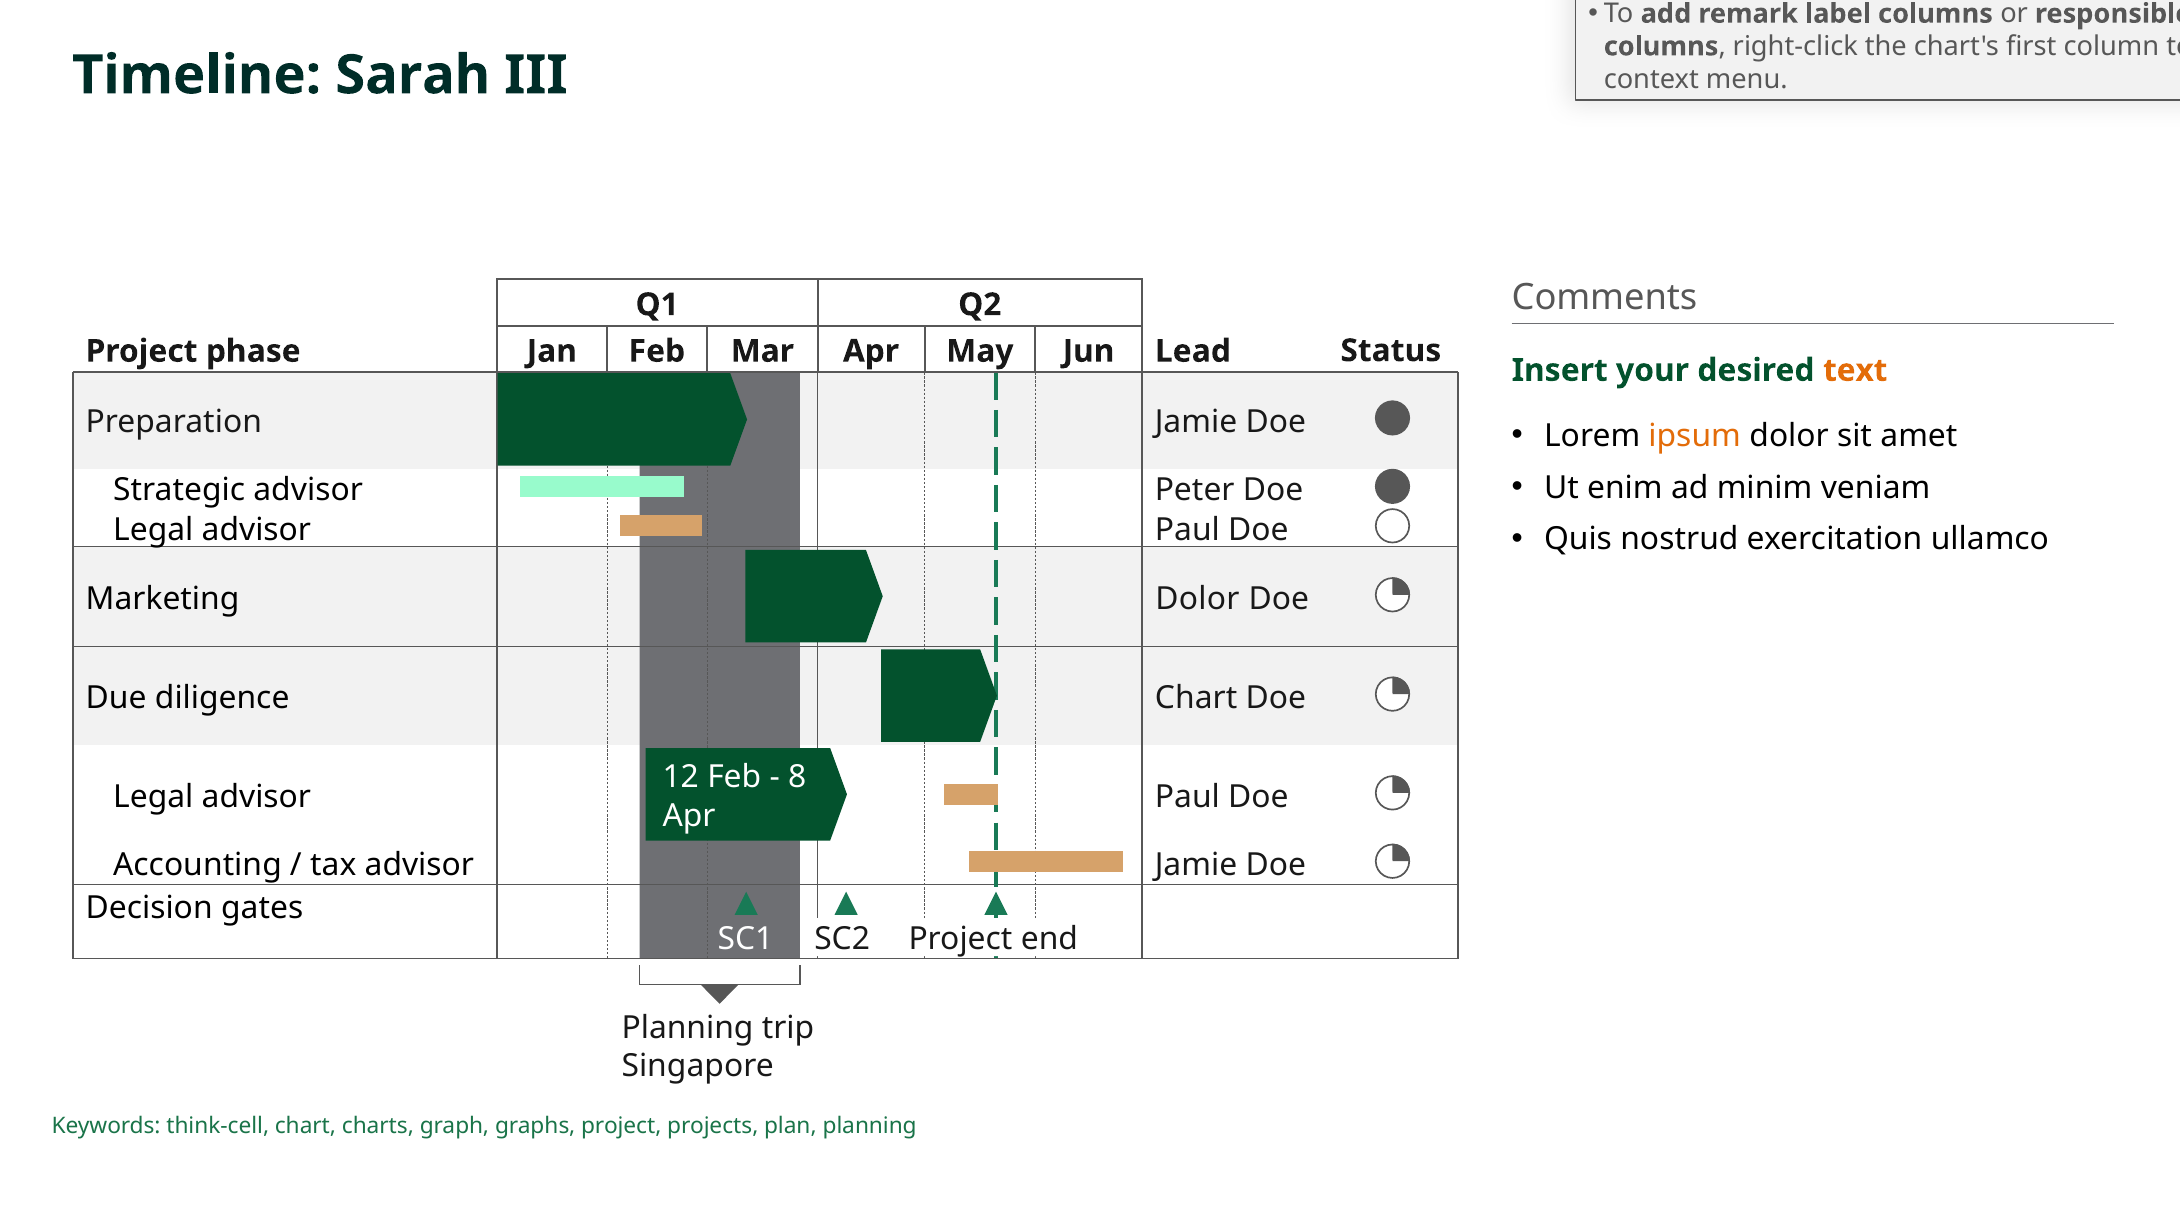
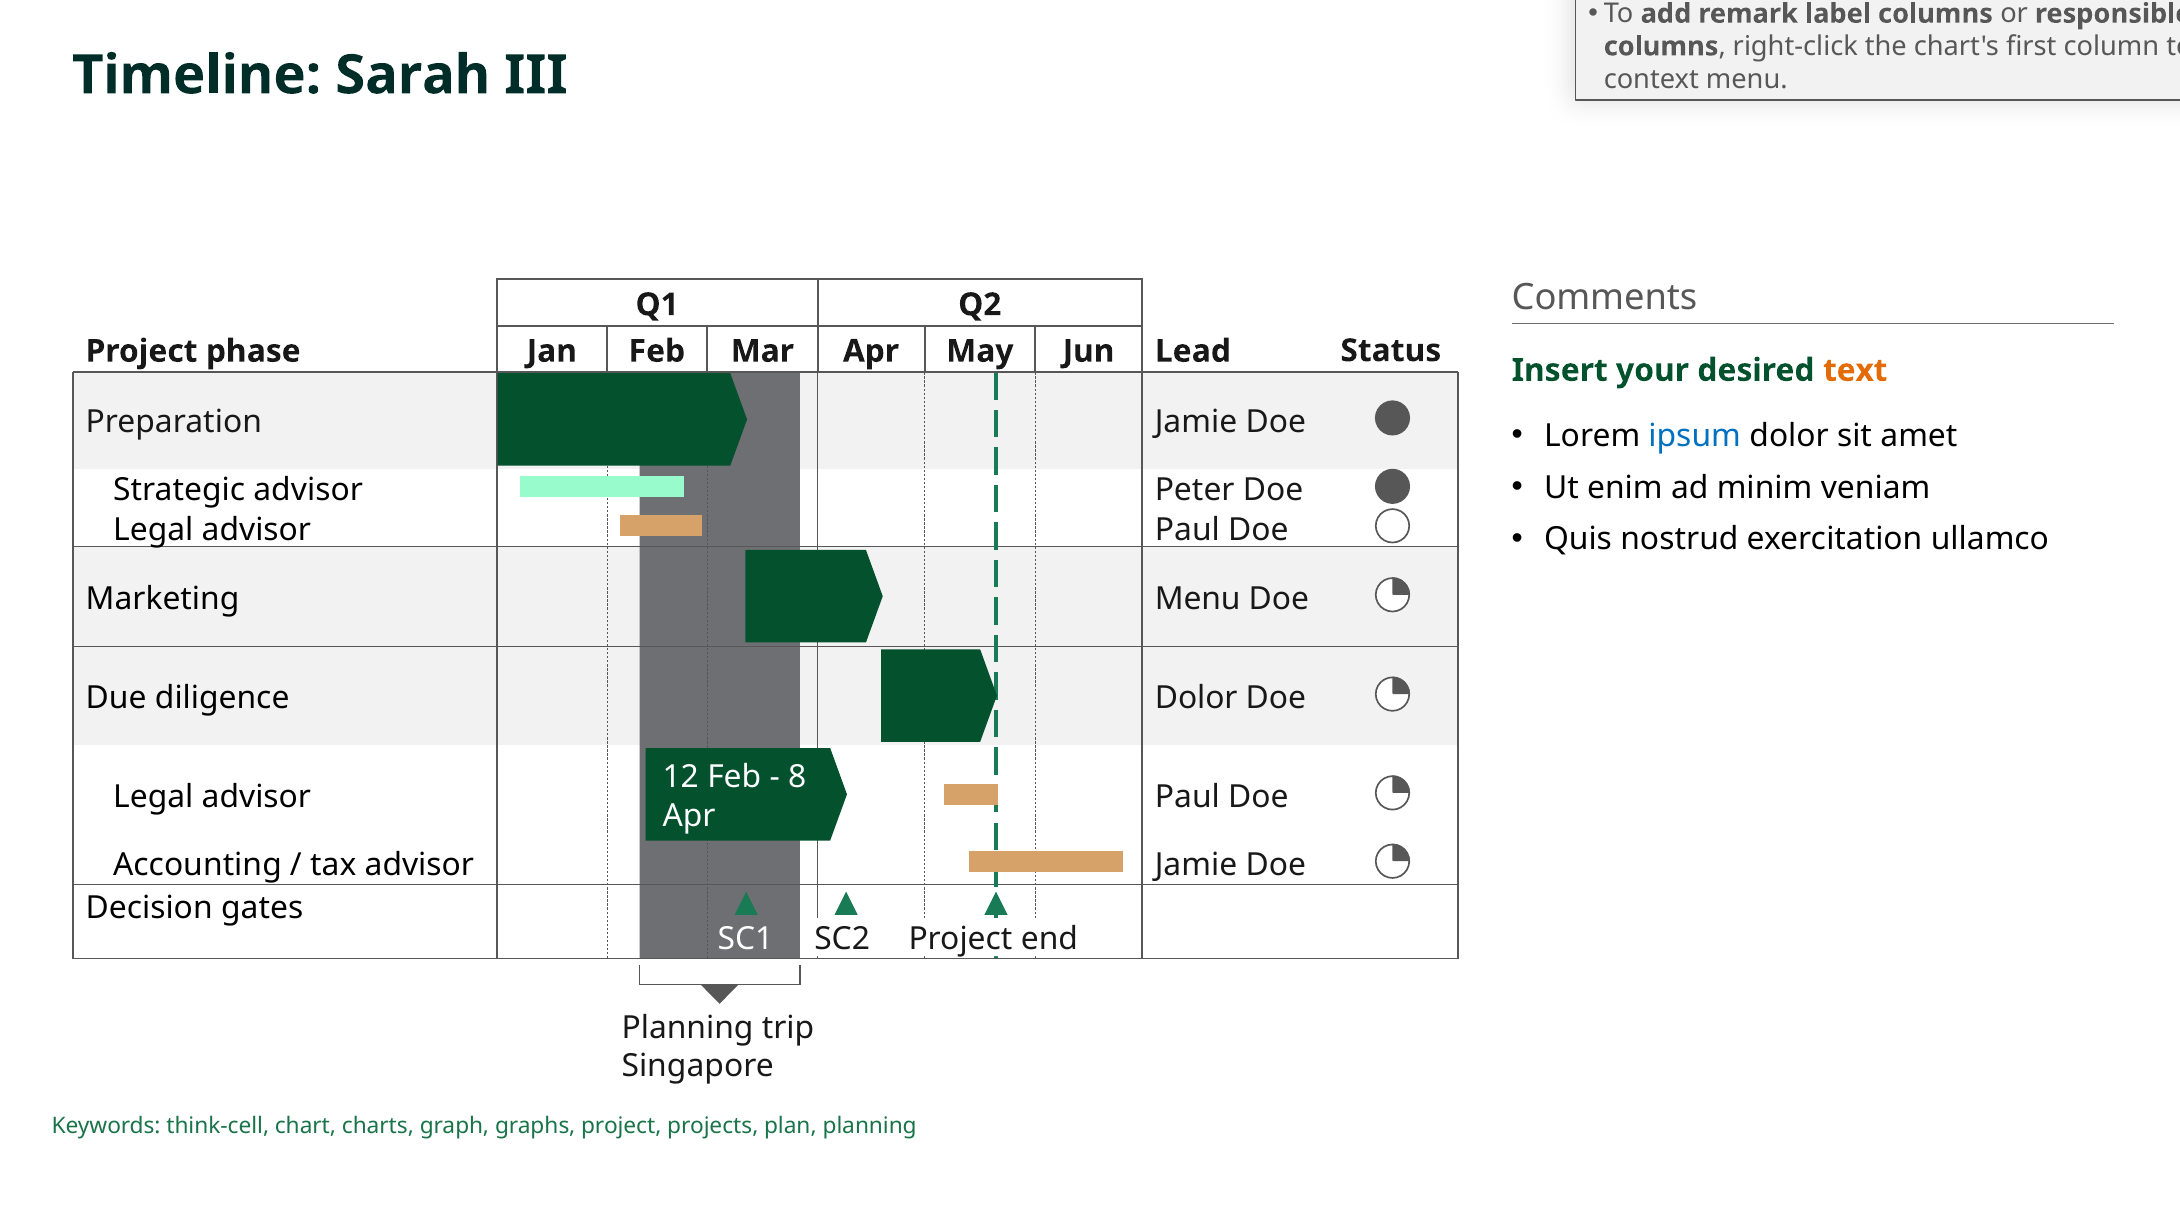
ipsum colour: orange -> blue
Dolor at (1197, 599): Dolor -> Menu
Chart at (1196, 698): Chart -> Dolor
